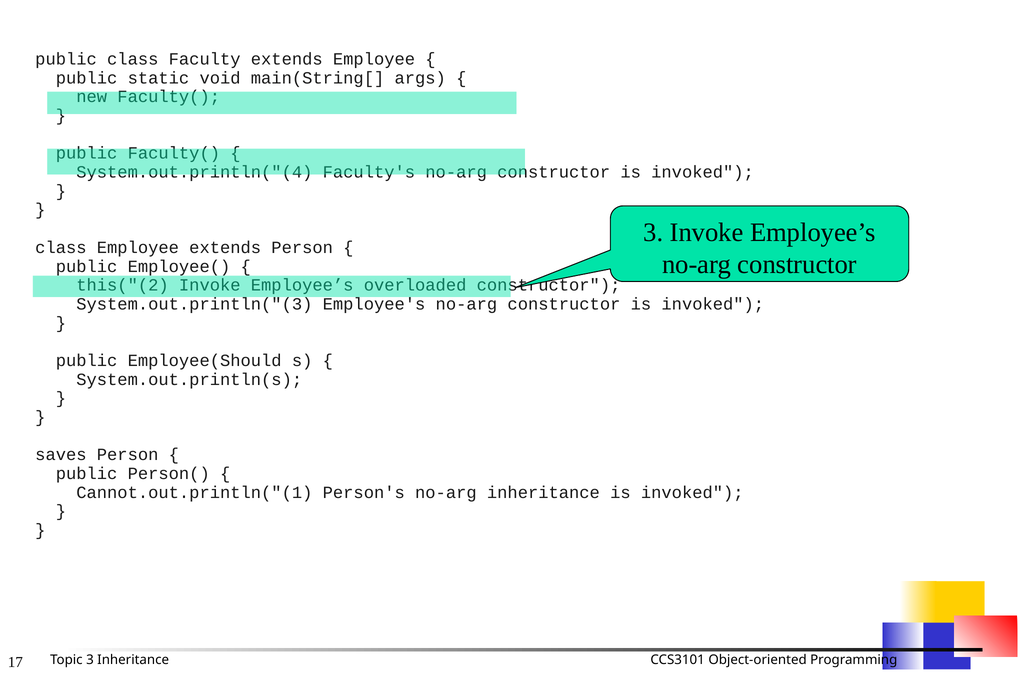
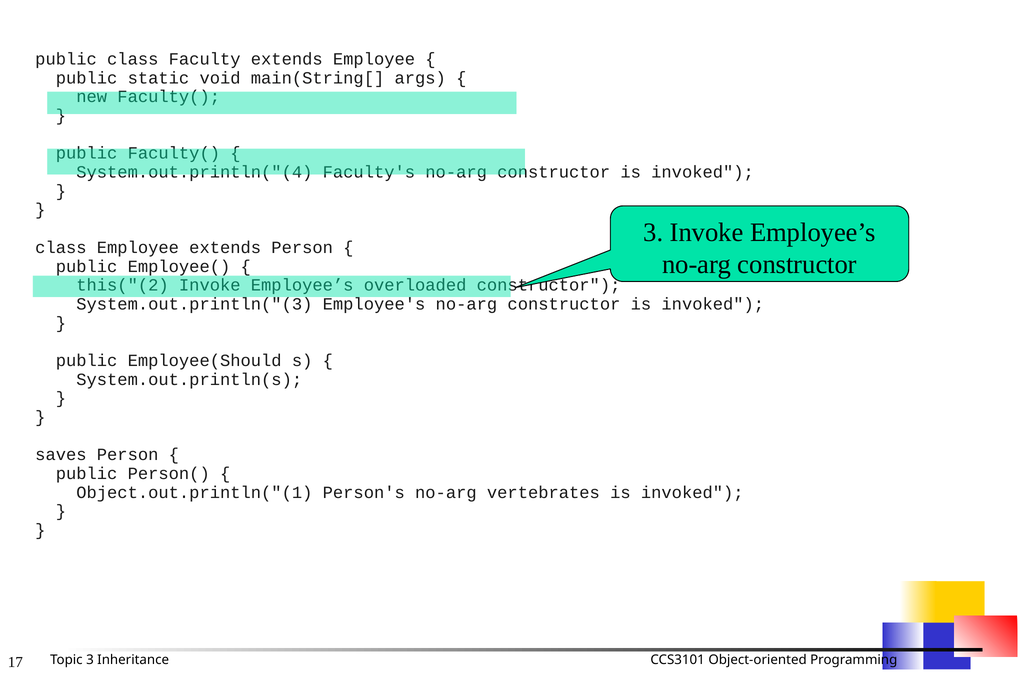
Cannot.out.println("(1: Cannot.out.println("(1 -> Object.out.println("(1
no-arg inheritance: inheritance -> vertebrates
